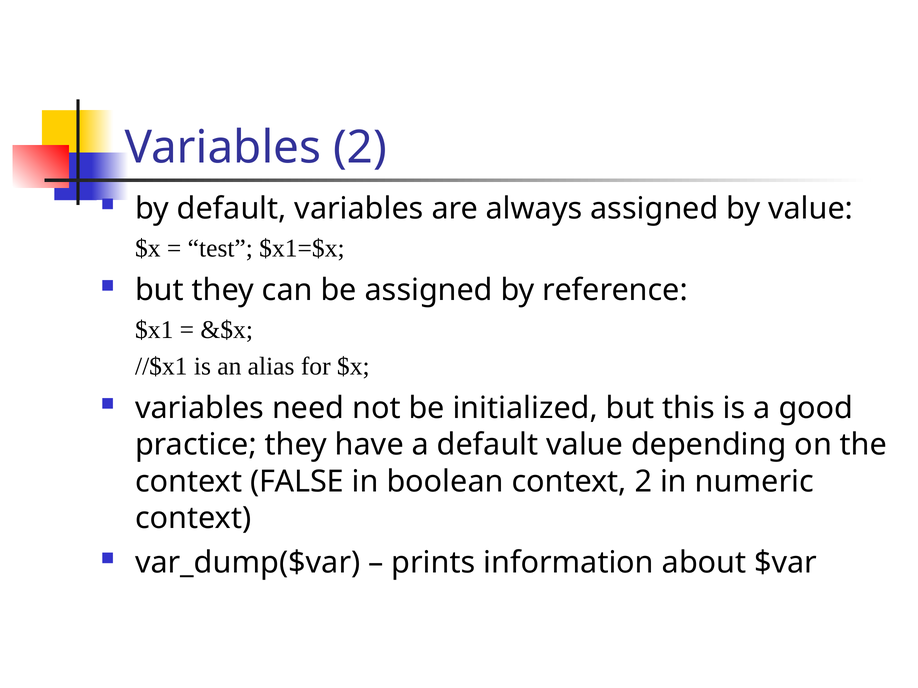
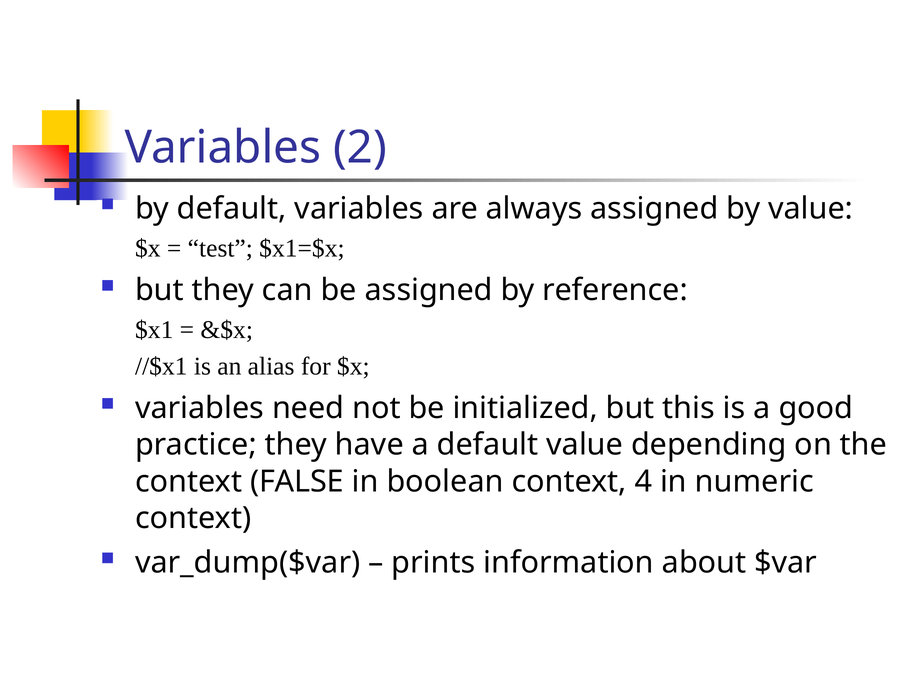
context 2: 2 -> 4
